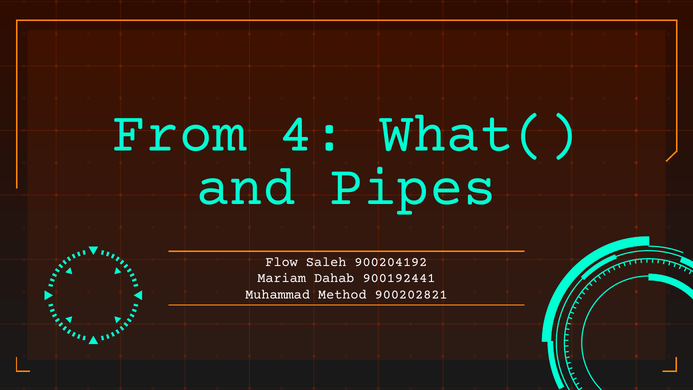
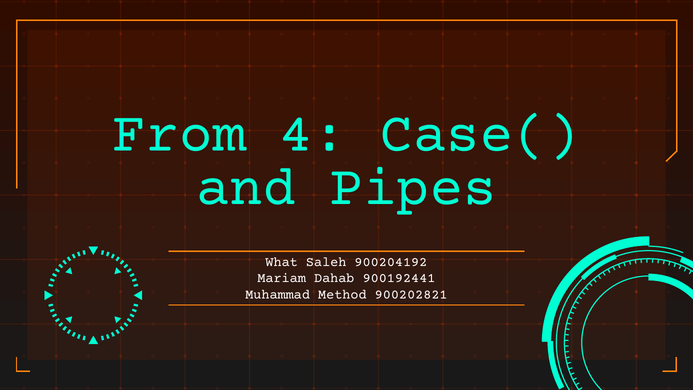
What(: What( -> Case(
Flow: Flow -> What
